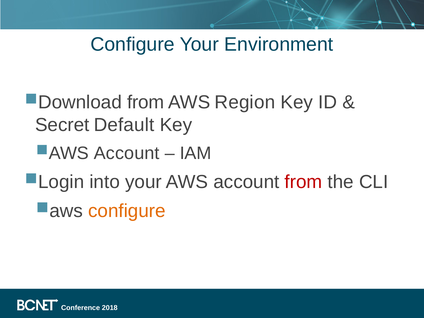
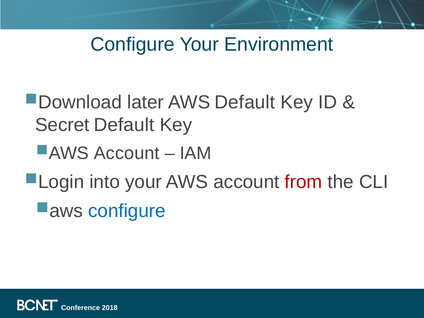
from at (146, 102): from -> later
AWS Region: Region -> Default
configure at (127, 211) colour: orange -> blue
